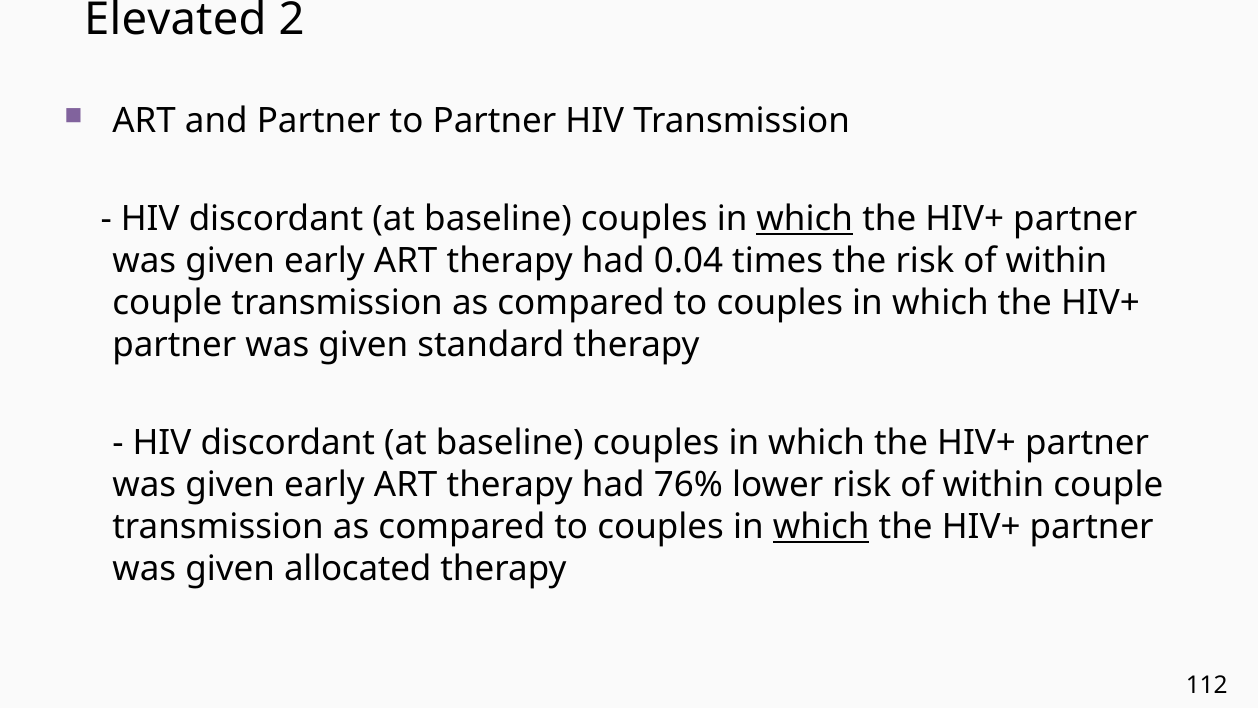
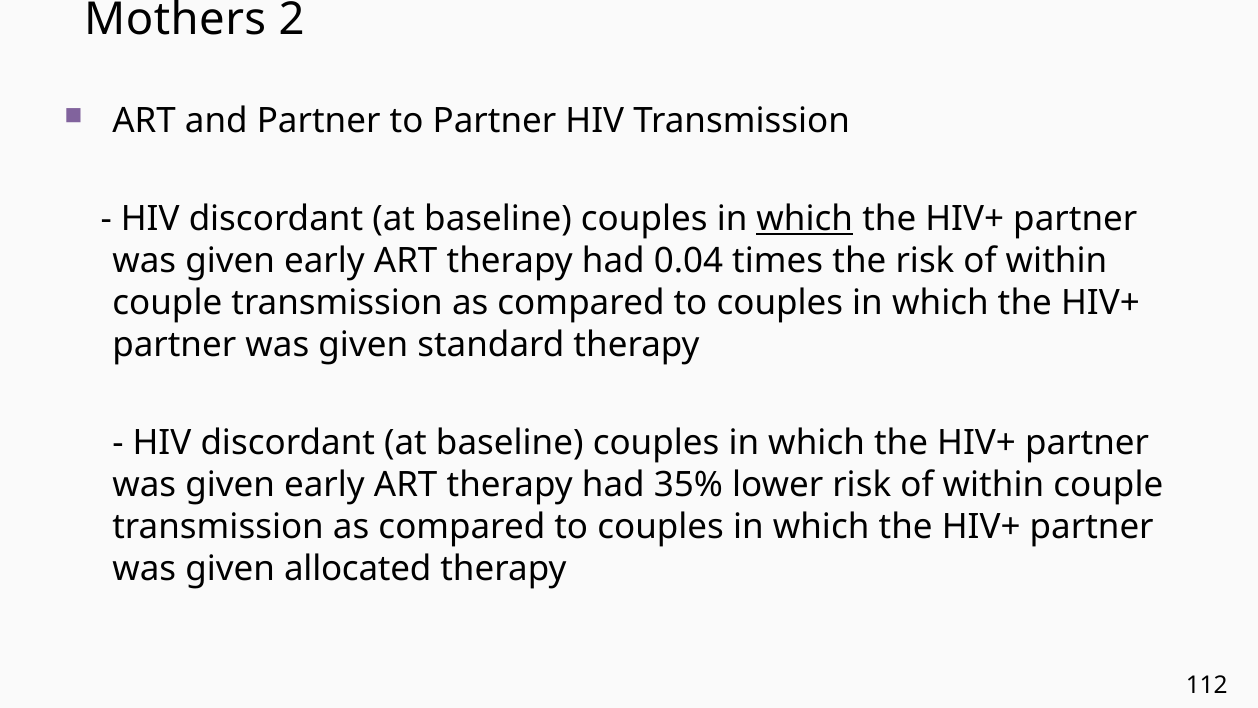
Elevated: Elevated -> Mothers
76%: 76% -> 35%
which at (821, 527) underline: present -> none
